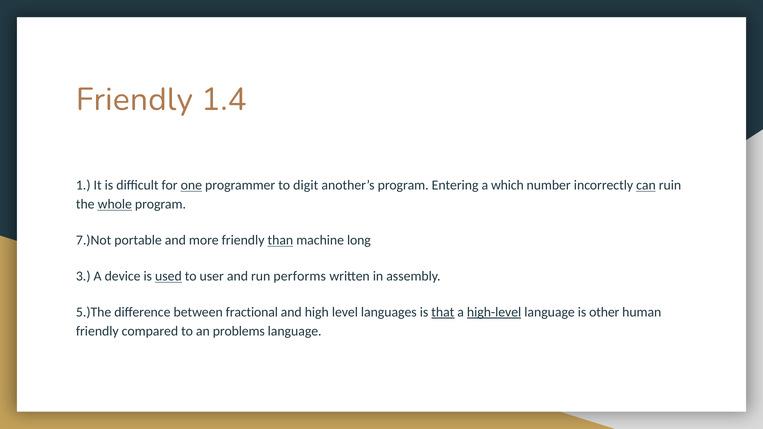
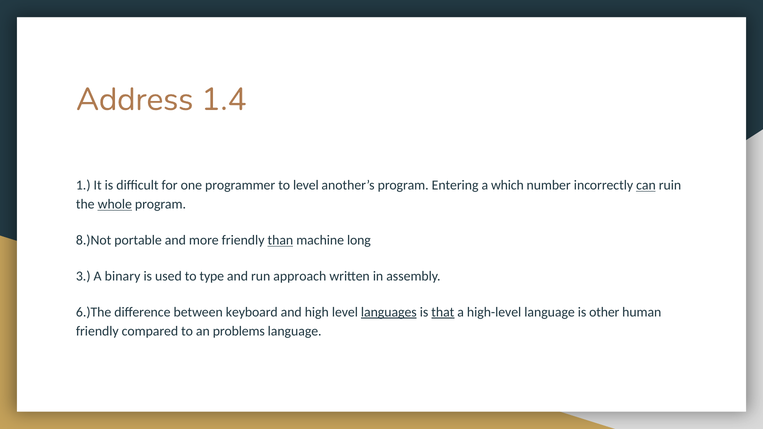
Friendly at (134, 99): Friendly -> Address
one underline: present -> none
to digit: digit -> level
7.)Not: 7.)Not -> 8.)Not
device: device -> binary
used underline: present -> none
user: user -> type
performs: performs -> approach
5.)The: 5.)The -> 6.)The
fractional: fractional -> keyboard
languages underline: none -> present
high-level underline: present -> none
